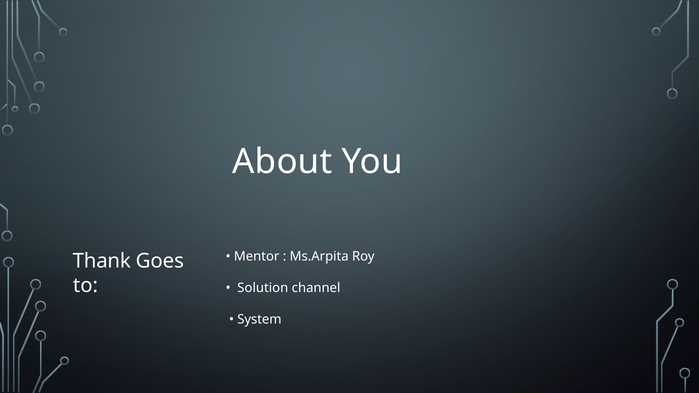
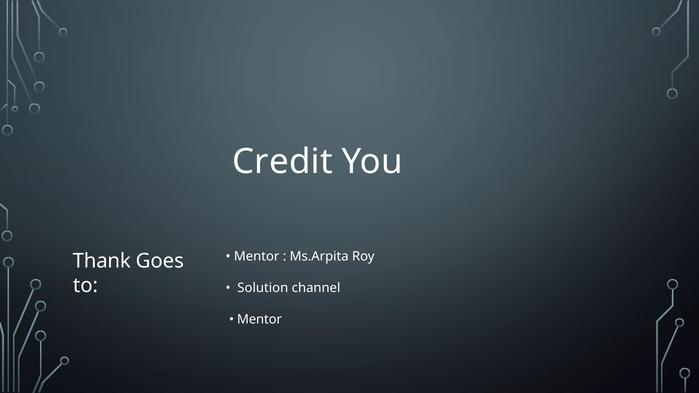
About: About -> Credit
System at (259, 319): System -> Mentor
